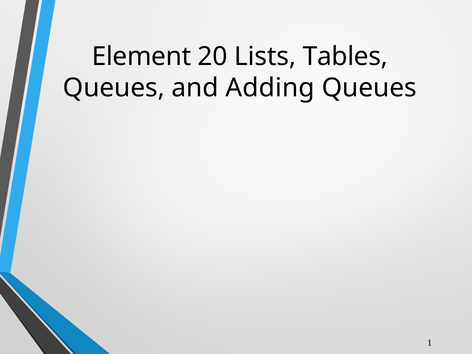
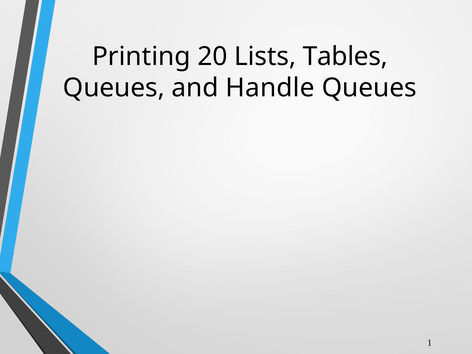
Element: Element -> Printing
Adding: Adding -> Handle
